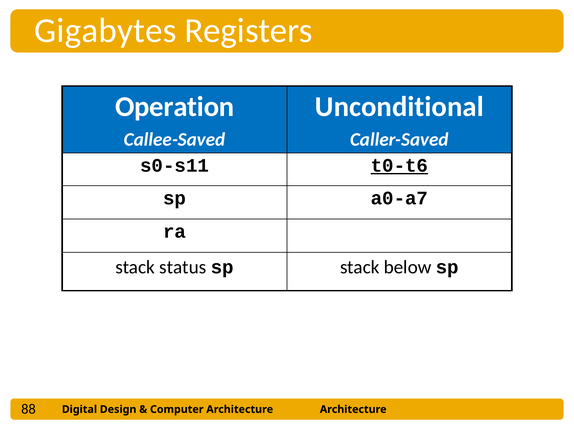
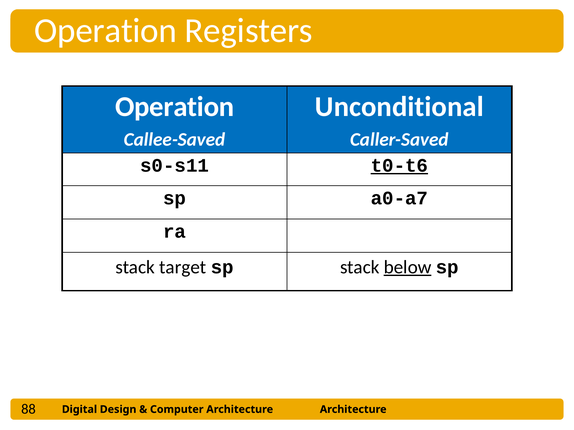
Gigabytes at (105, 31): Gigabytes -> Operation
status: status -> target
below underline: none -> present
